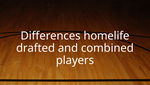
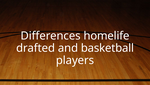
combined: combined -> basketball
